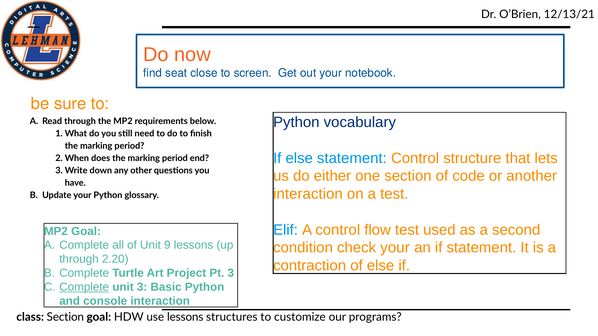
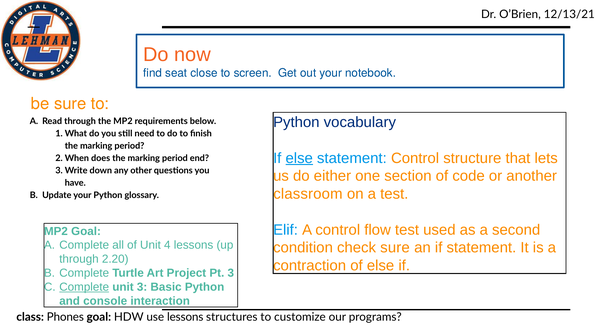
else at (299, 158) underline: none -> present
interaction at (308, 194): interaction -> classroom
9: 9 -> 4
check your: your -> sure
Section at (65, 317): Section -> Phones
